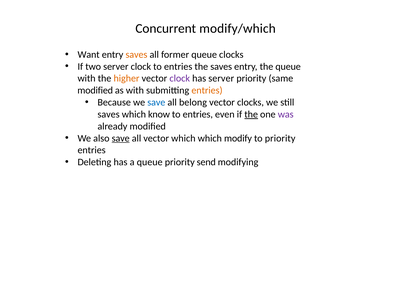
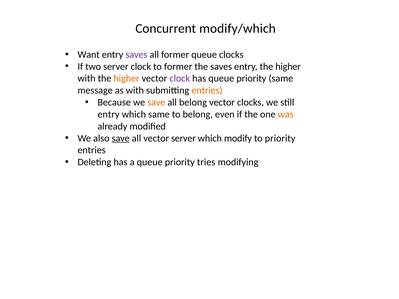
saves at (136, 55) colour: orange -> purple
entries at (178, 67): entries -> former
entry the queue: queue -> higher
has server: server -> queue
modified at (95, 90): modified -> message
save at (156, 102) colour: blue -> orange
saves at (109, 114): saves -> entry
which know: know -> same
entries at (198, 114): entries -> belong
the at (251, 114) underline: present -> none
was colour: purple -> orange
vector which: which -> server
send: send -> tries
